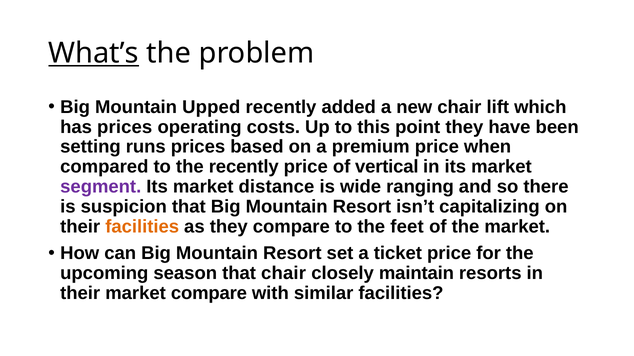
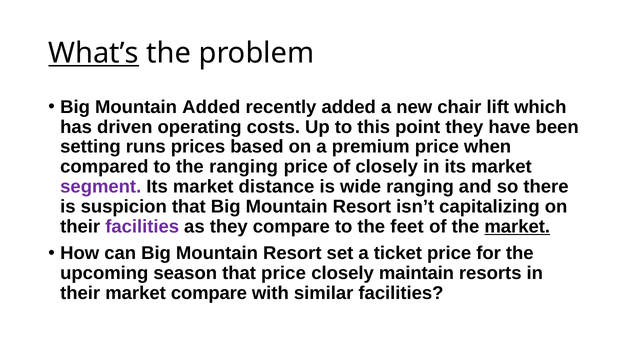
Mountain Upped: Upped -> Added
has prices: prices -> driven
the recently: recently -> ranging
of vertical: vertical -> closely
facilities at (142, 227) colour: orange -> purple
market at (517, 227) underline: none -> present
that chair: chair -> price
